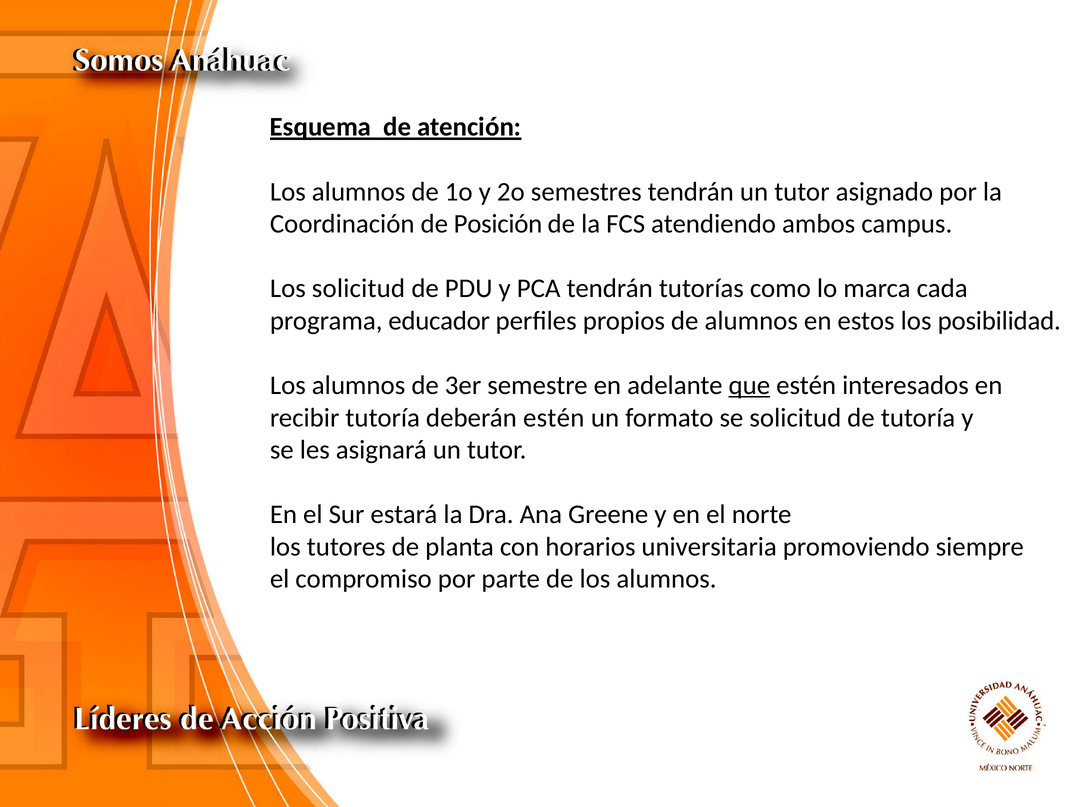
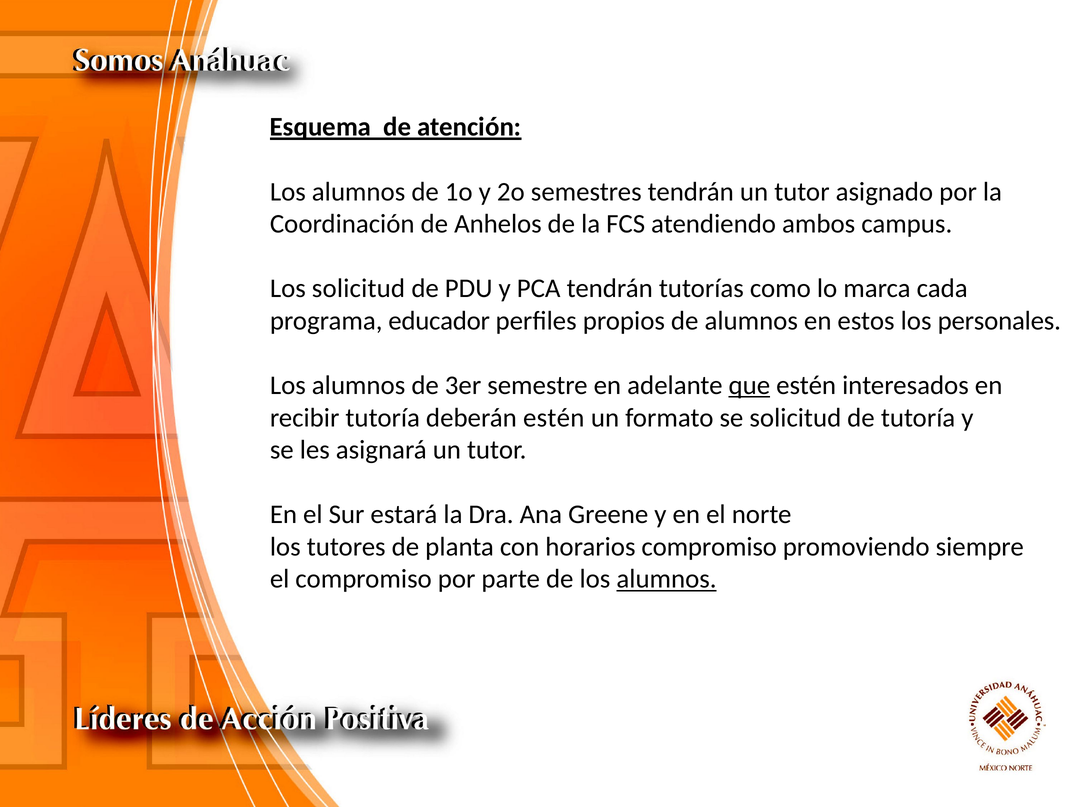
Posición: Posición -> Anhelos
posibilidad: posibilidad -> personales
horarios universitaria: universitaria -> compromiso
alumnos at (667, 579) underline: none -> present
